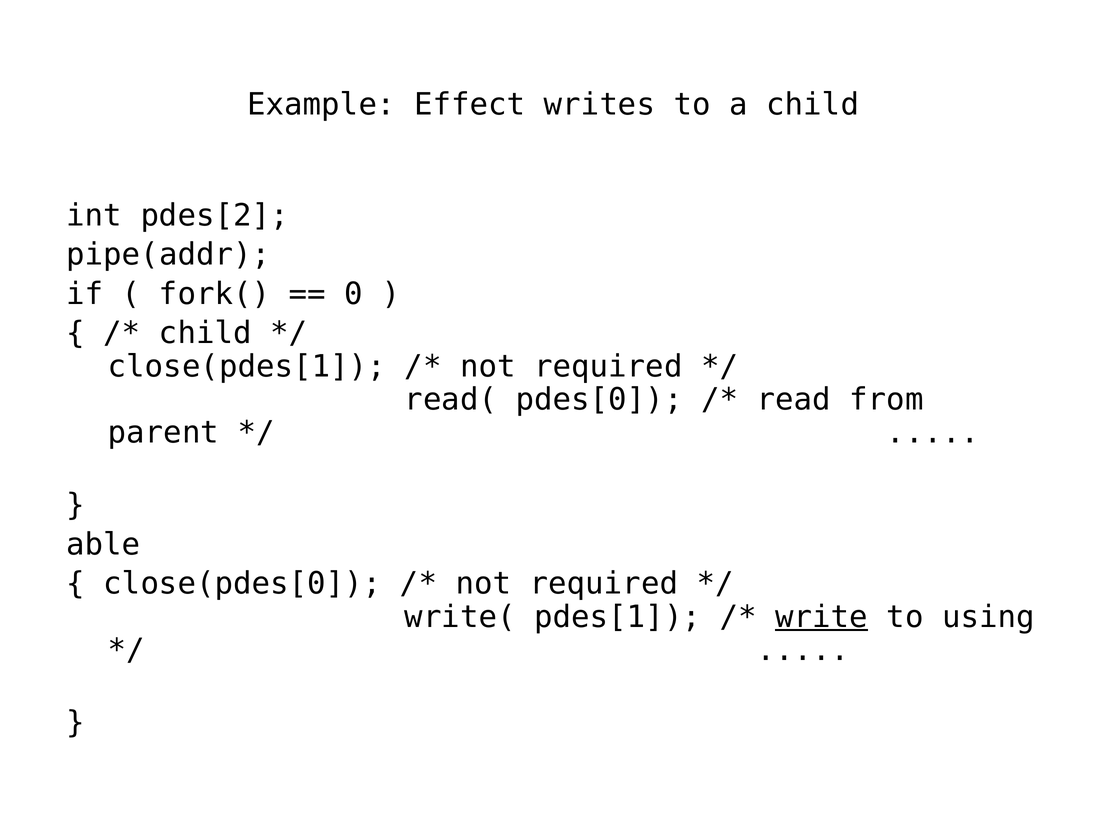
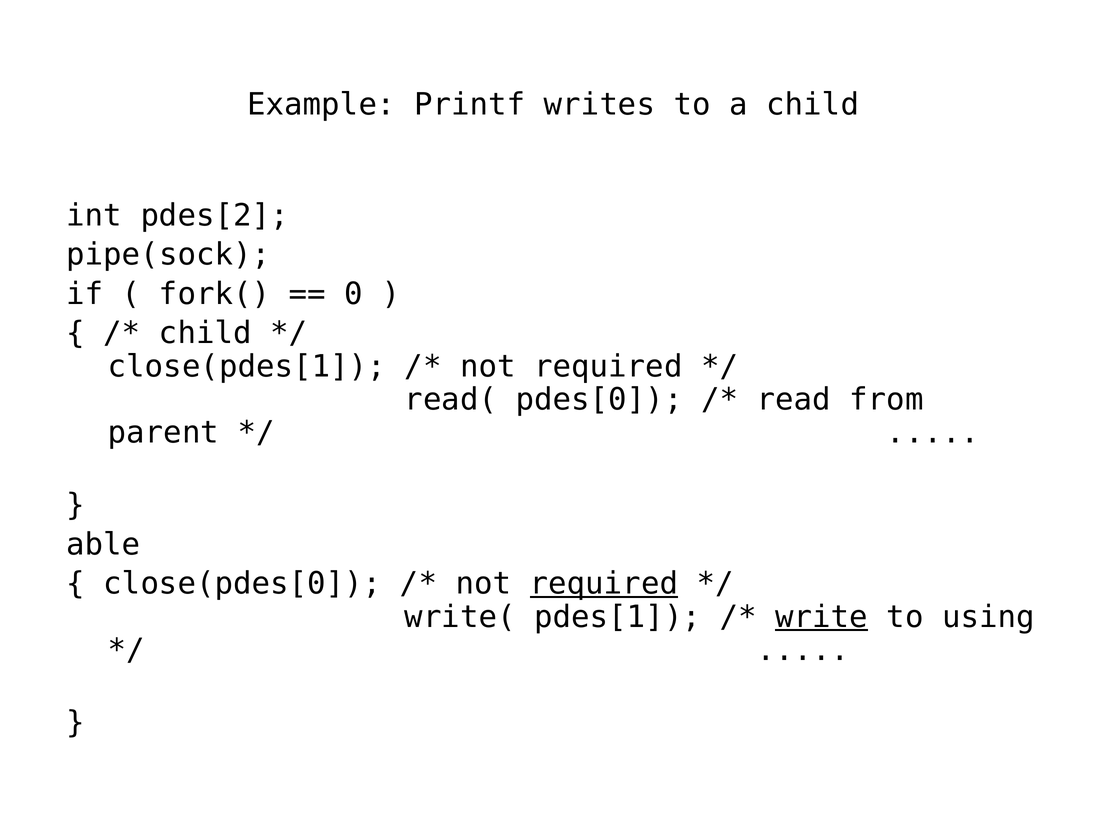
Effect: Effect -> Printf
pipe(addr: pipe(addr -> pipe(sock
required at (604, 584) underline: none -> present
